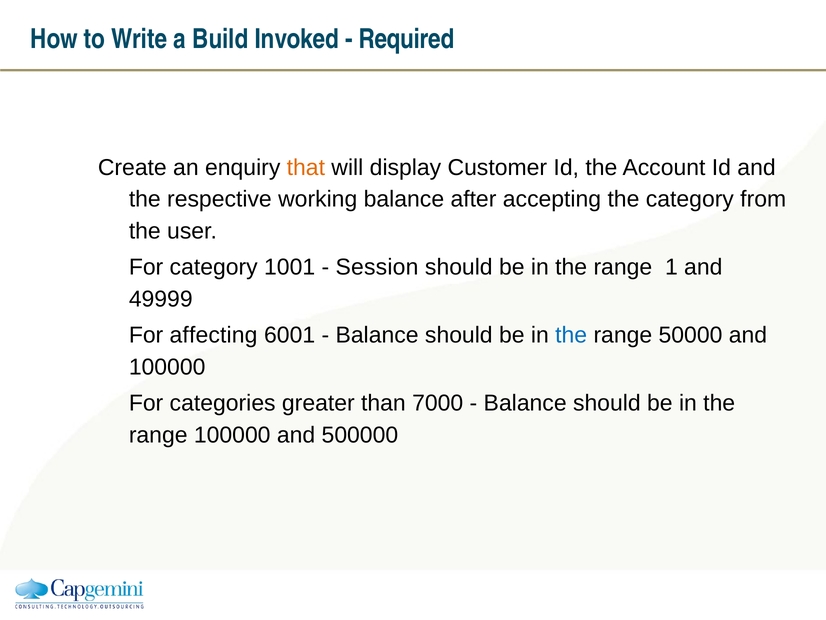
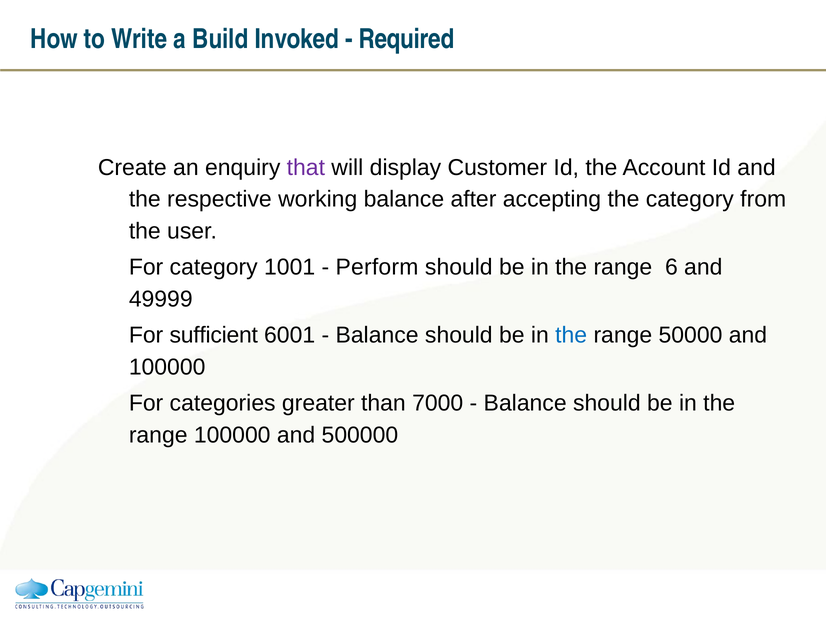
that colour: orange -> purple
Session: Session -> Perform
1: 1 -> 6
affecting: affecting -> sufficient
